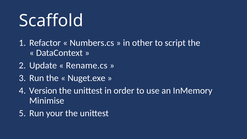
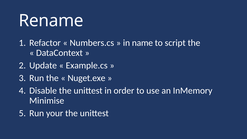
Scaffold: Scaffold -> Rename
other: other -> name
Rename.cs: Rename.cs -> Example.cs
Version: Version -> Disable
